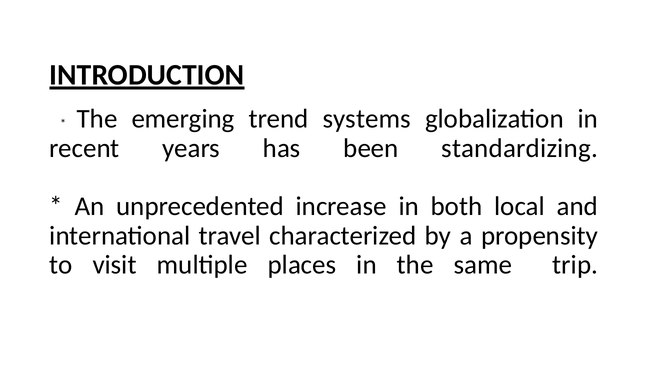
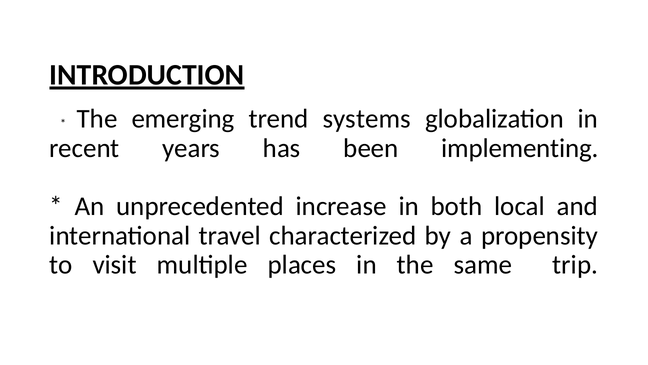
standardizing: standardizing -> implementing
